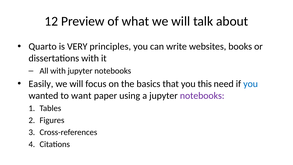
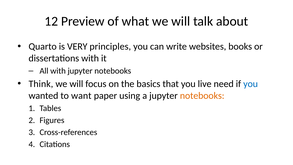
Easily: Easily -> Think
this: this -> live
notebooks at (202, 96) colour: purple -> orange
